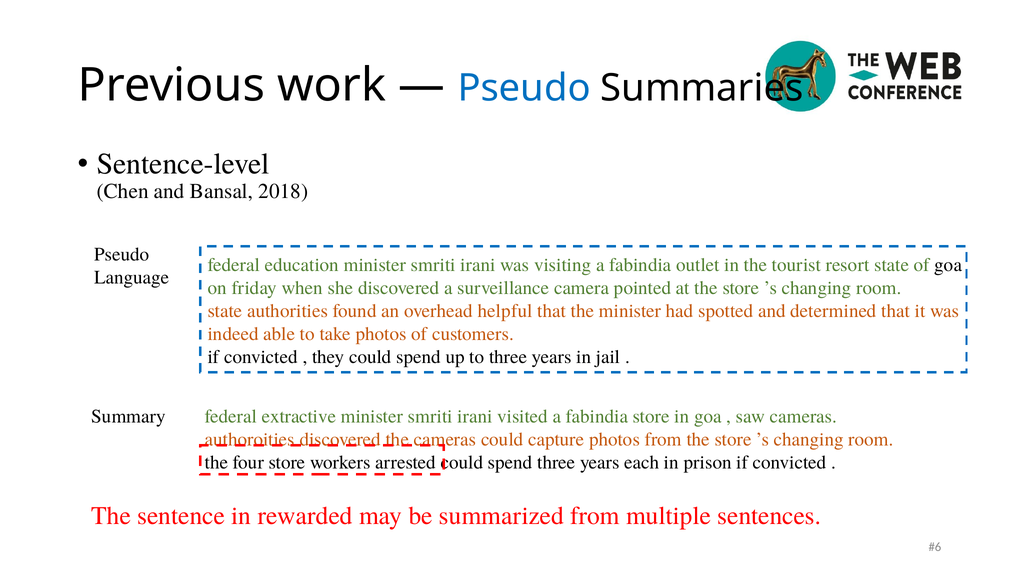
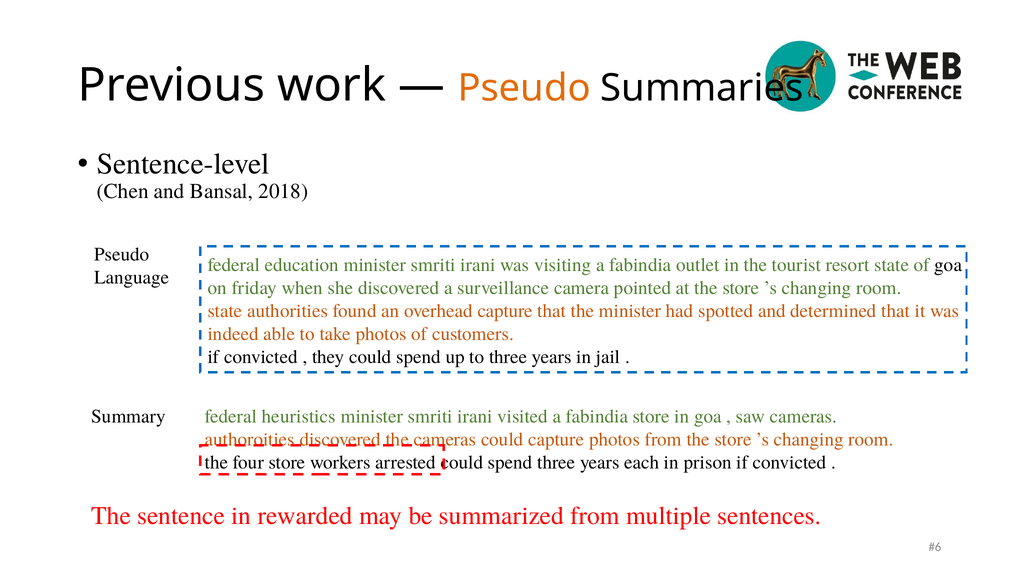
Pseudo at (524, 88) colour: blue -> orange
overhead helpful: helpful -> capture
extractive: extractive -> heuristics
